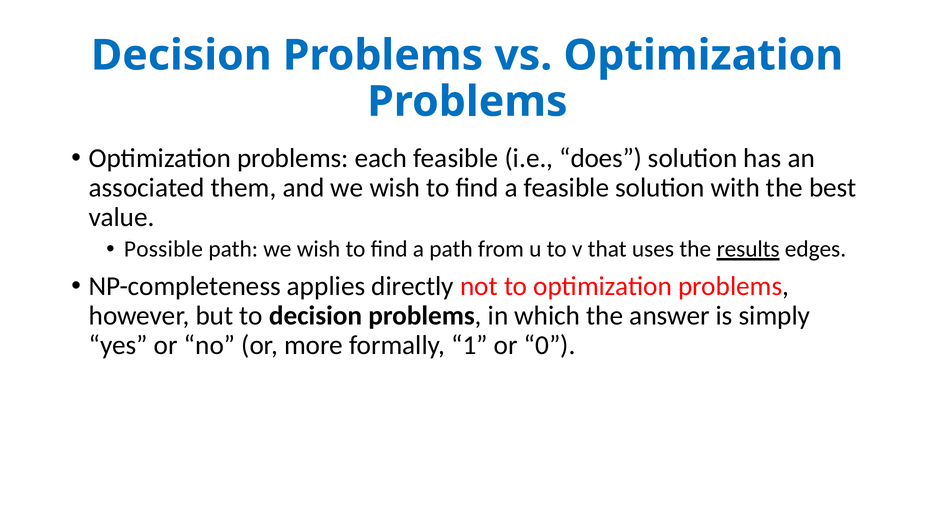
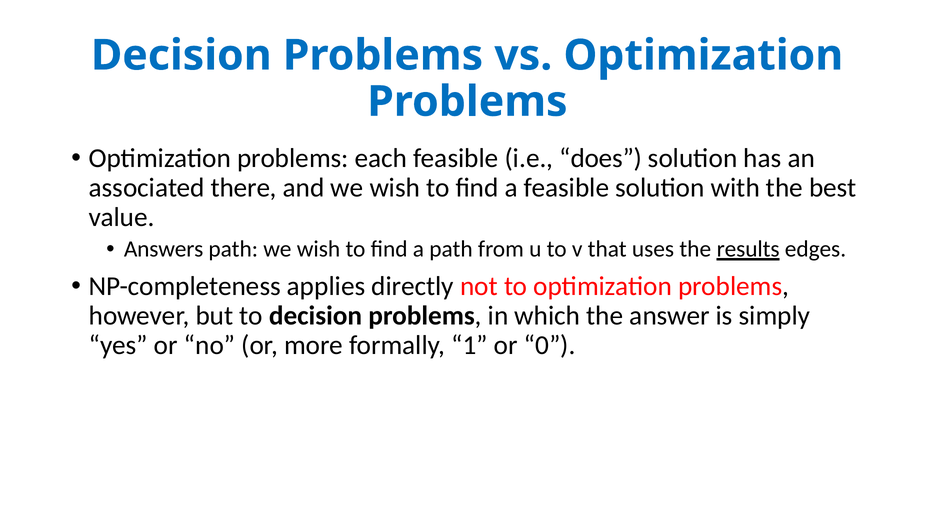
them: them -> there
Possible: Possible -> Answers
